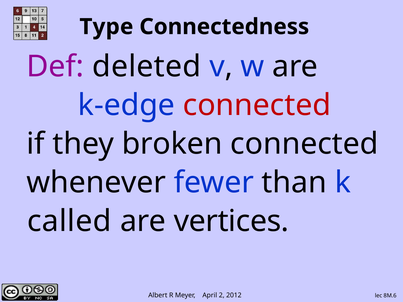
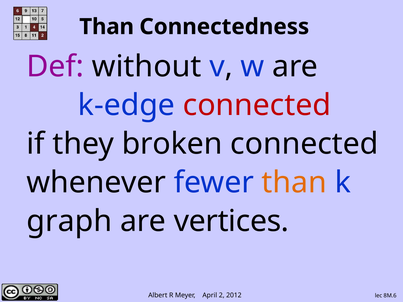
Type at (106, 27): Type -> Than
deleted: deleted -> without
than at (294, 183) colour: black -> orange
called: called -> graph
